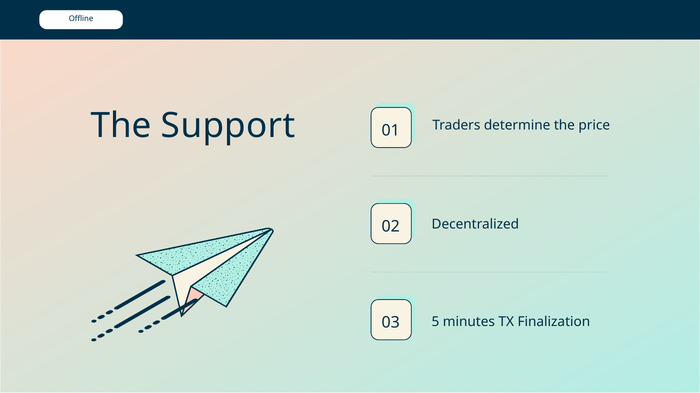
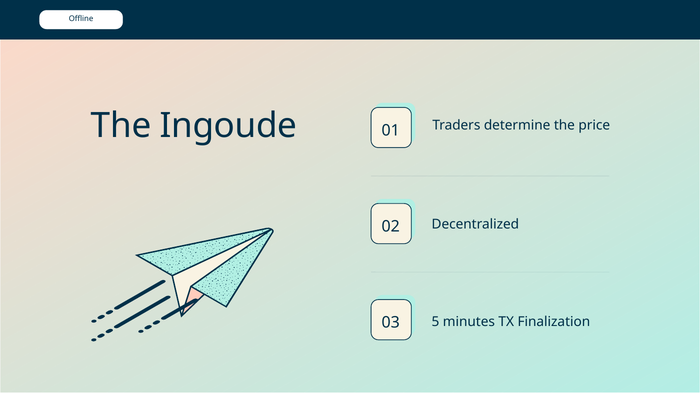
Support: Support -> Ingoude
